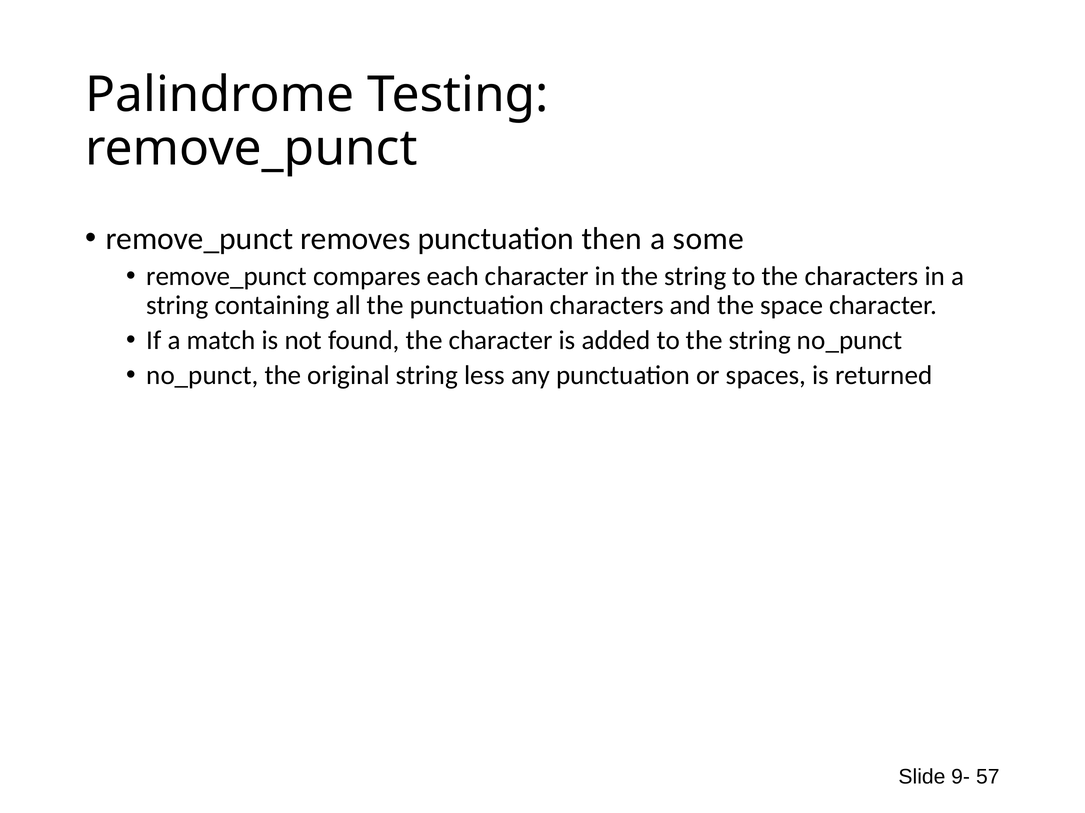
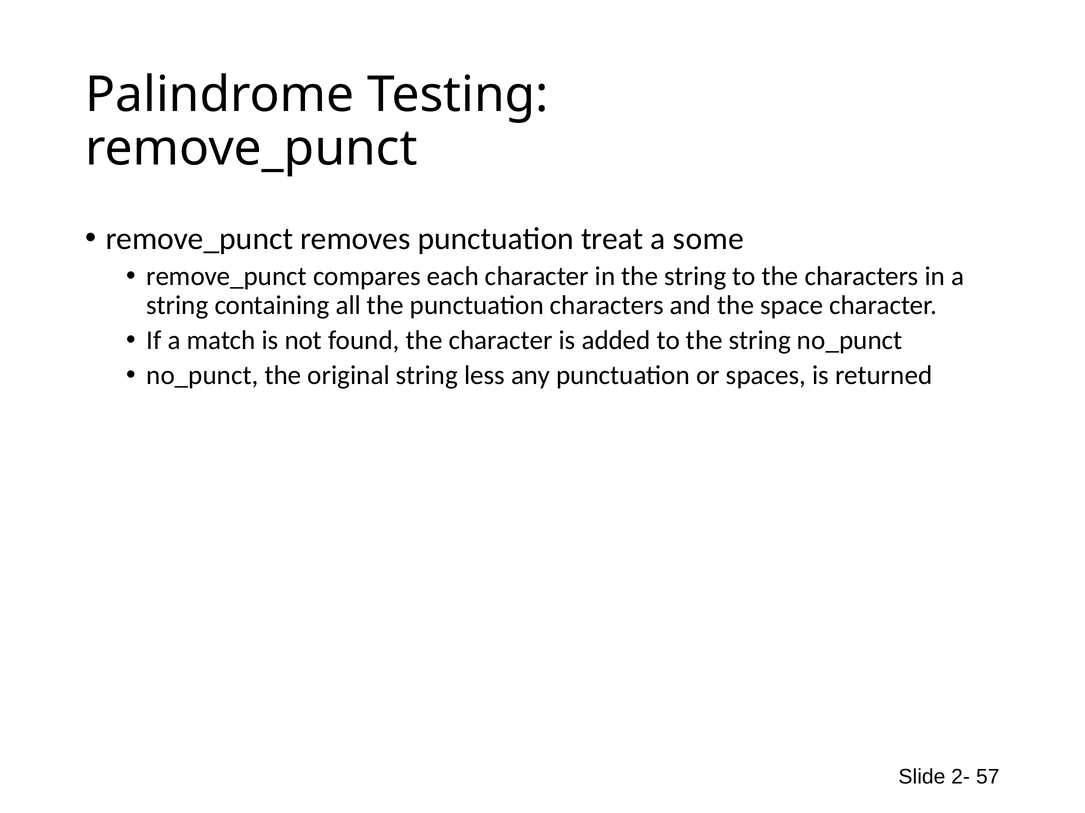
then: then -> treat
9-: 9- -> 2-
